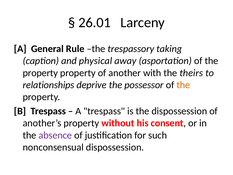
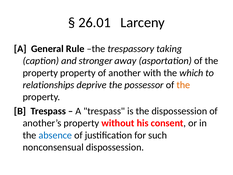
physical: physical -> stronger
theirs: theirs -> which
absence colour: purple -> blue
